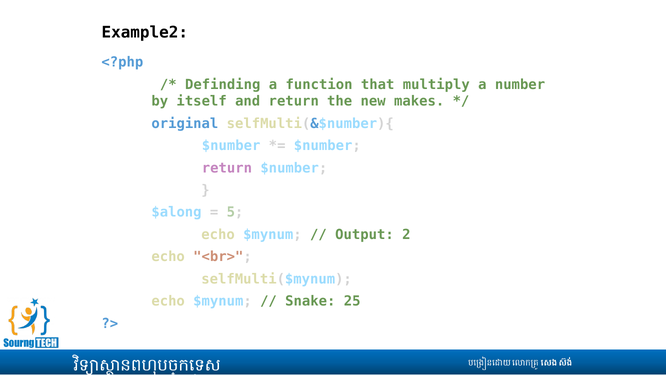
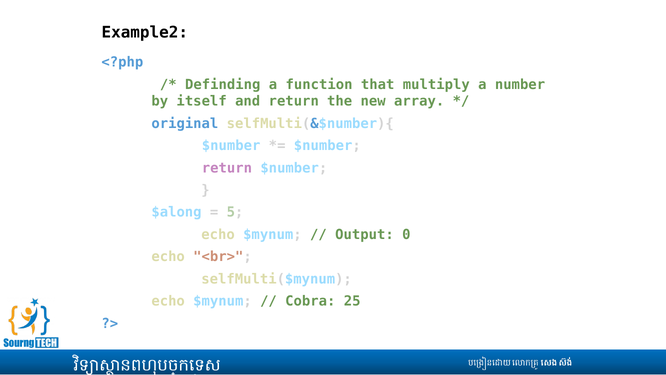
makes: makes -> array
2: 2 -> 0
Snake: Snake -> Cobra
